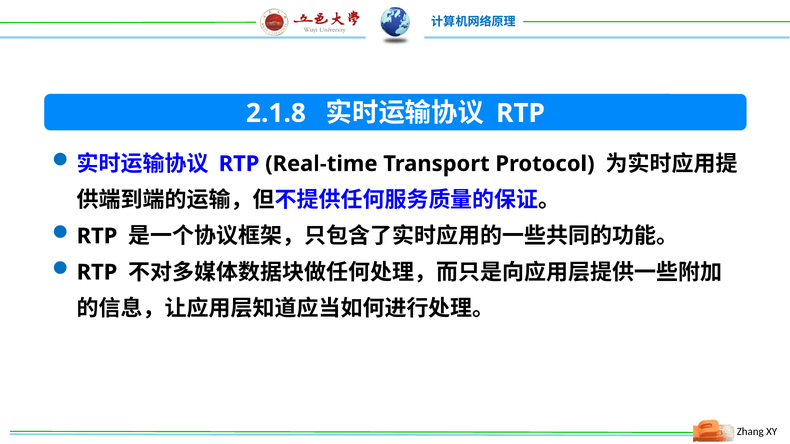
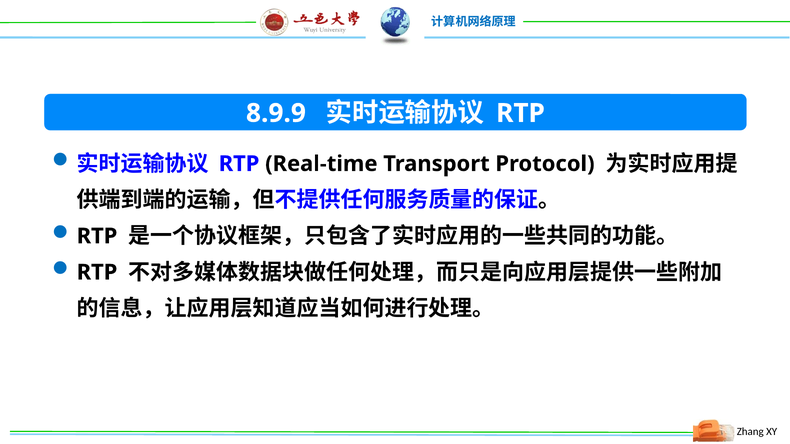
2.1.8: 2.1.8 -> 8.9.9
